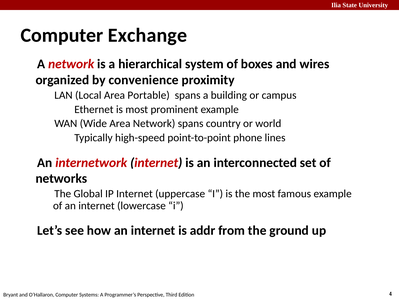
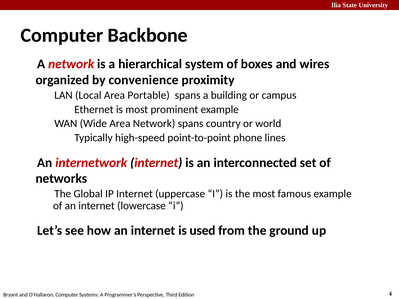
Exchange: Exchange -> Backbone
addr: addr -> used
